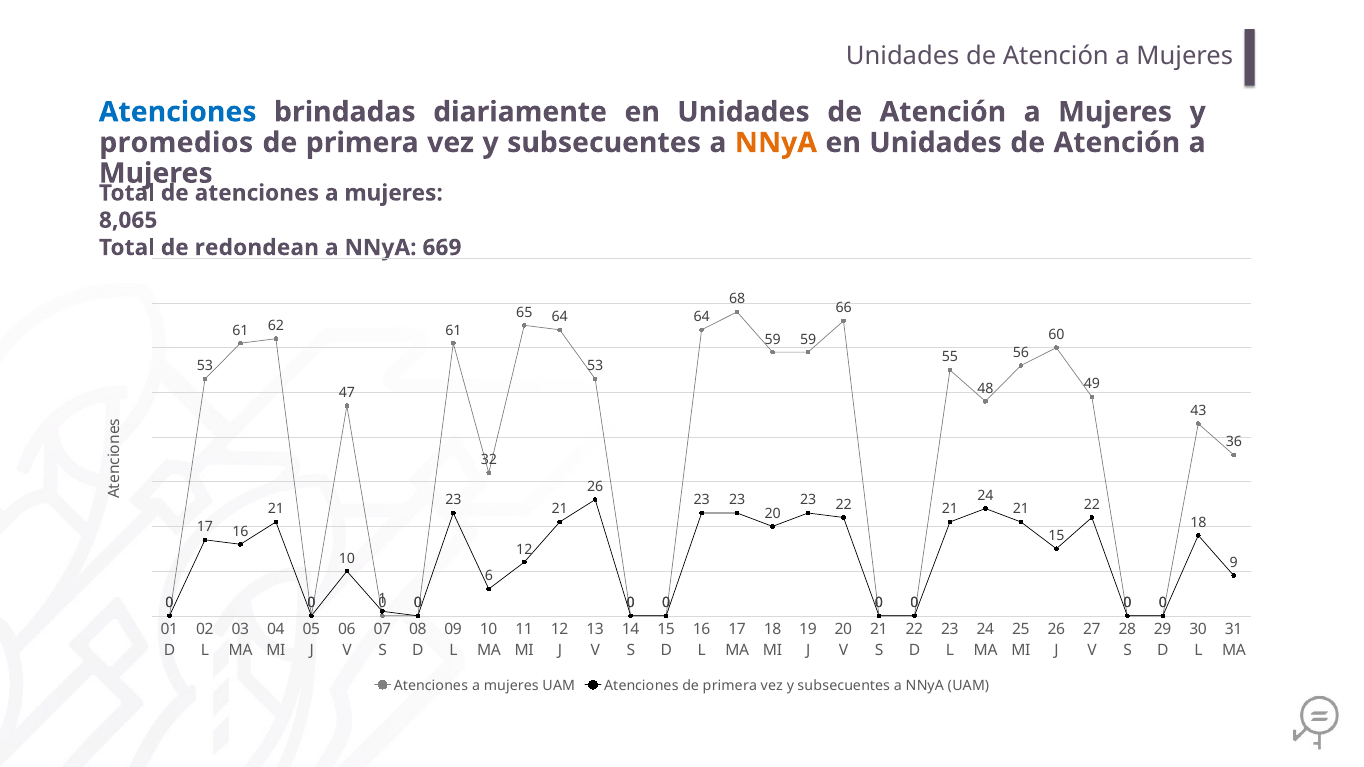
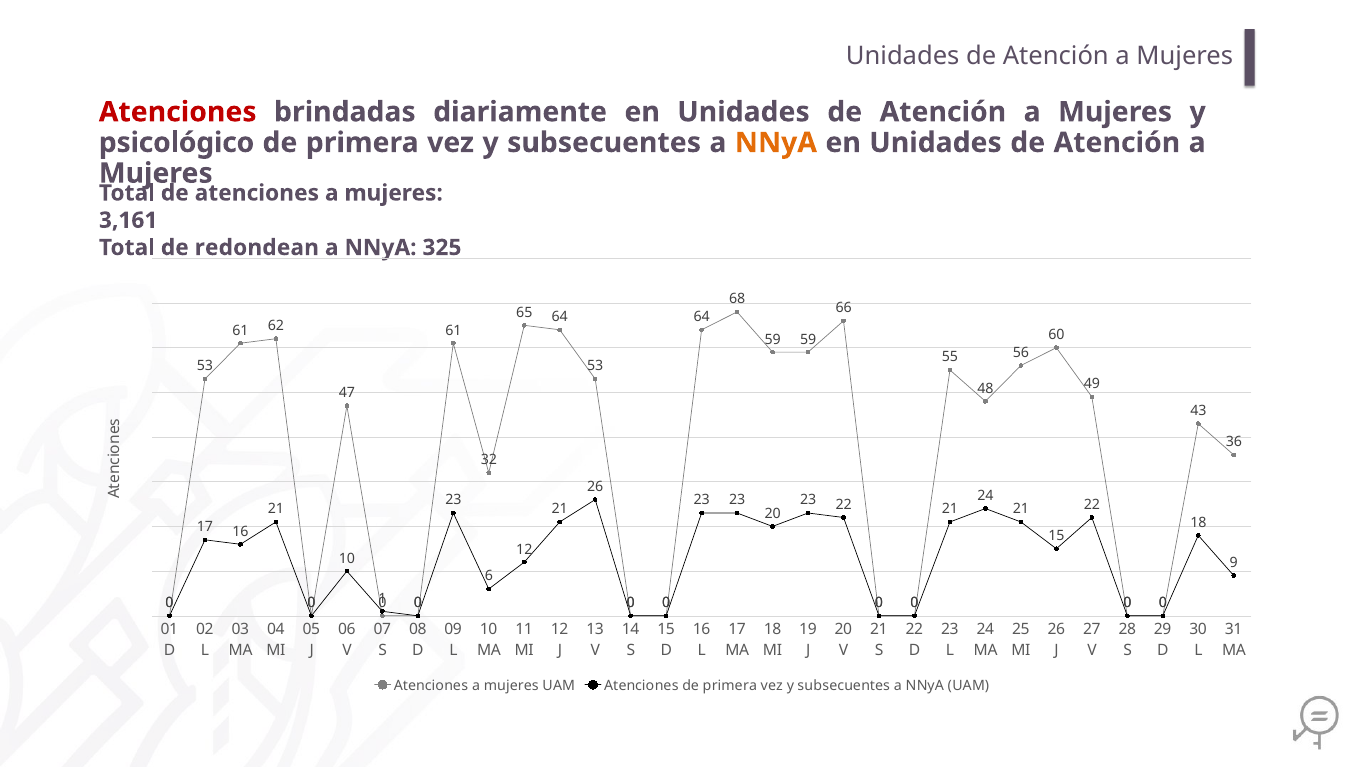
Atenciones at (178, 112) colour: blue -> red
promedios: promedios -> psicológico
8,065: 8,065 -> 3,161
669: 669 -> 325
